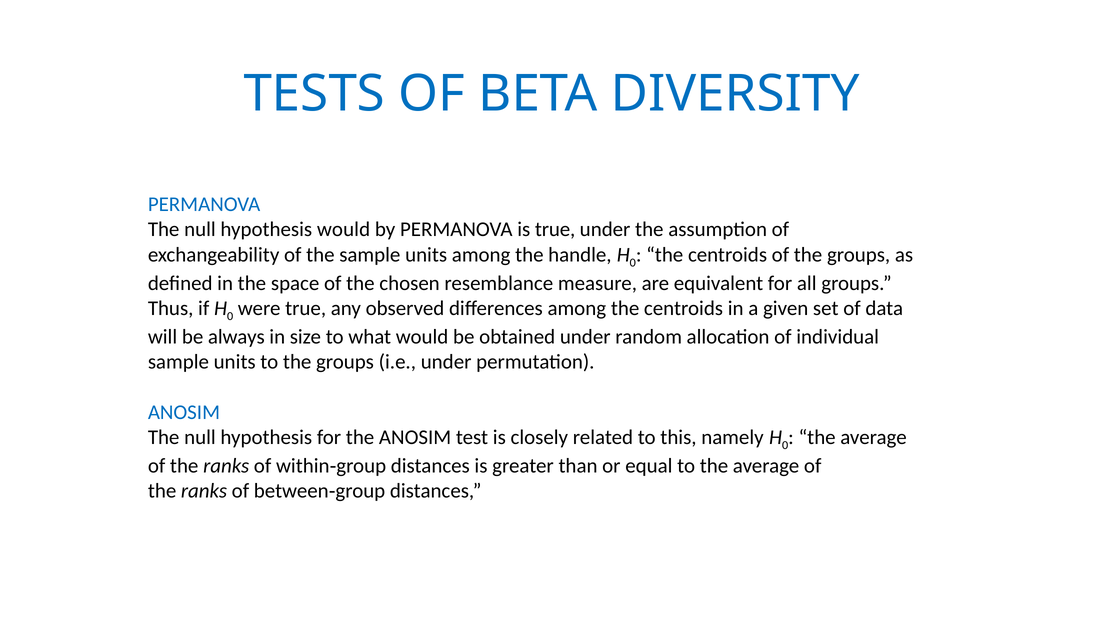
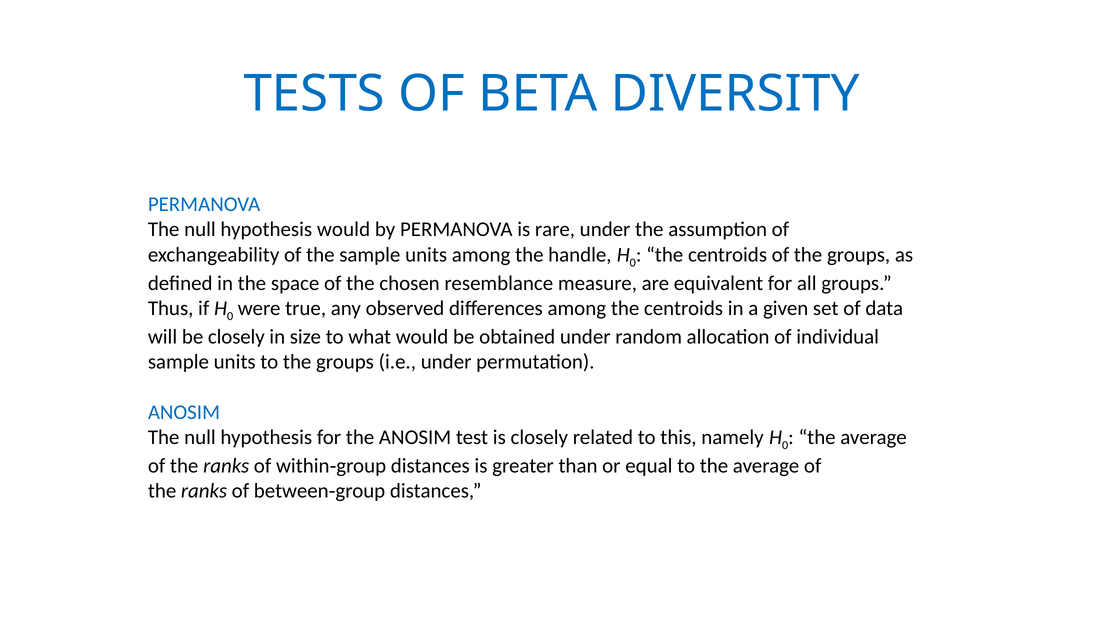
is true: true -> rare
be always: always -> closely
